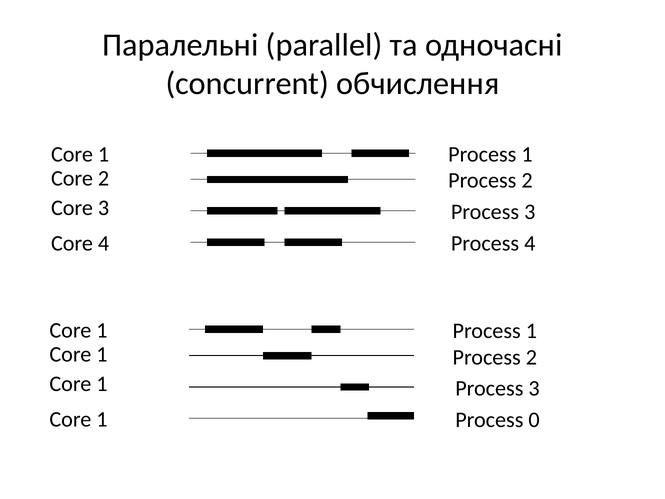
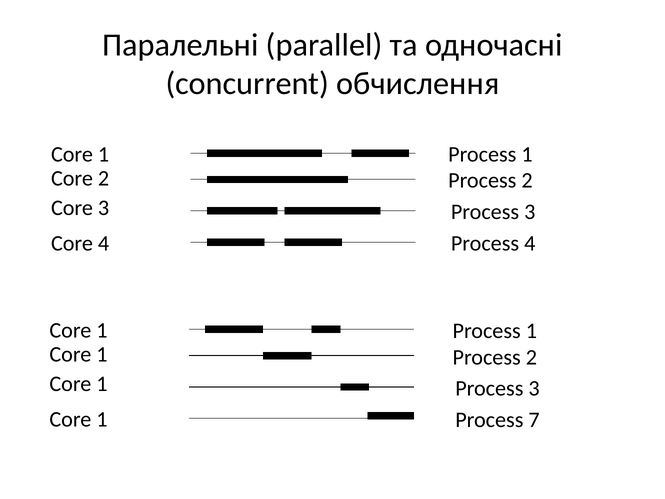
0: 0 -> 7
